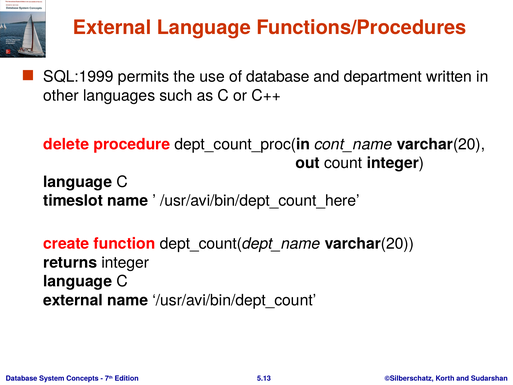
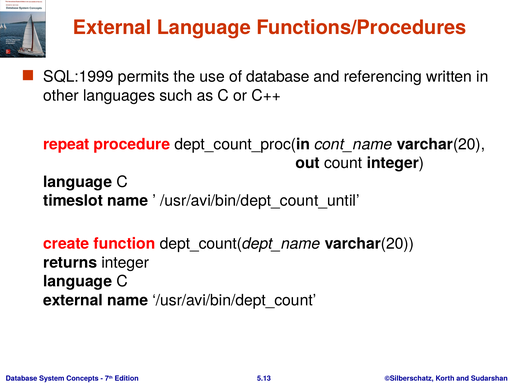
department: department -> referencing
delete: delete -> repeat
/usr/avi/bin/dept_count_here: /usr/avi/bin/dept_count_here -> /usr/avi/bin/dept_count_until
